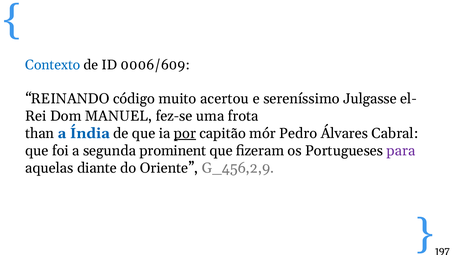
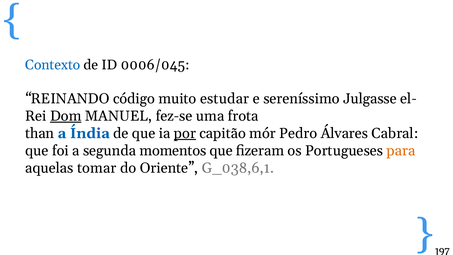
0006/609: 0006/609 -> 0006/045
acertou: acertou -> estudar
Dom underline: none -> present
prominent: prominent -> momentos
para colour: purple -> orange
diante: diante -> tomar
G_456,2,9: G_456,2,9 -> G_038,6,1
